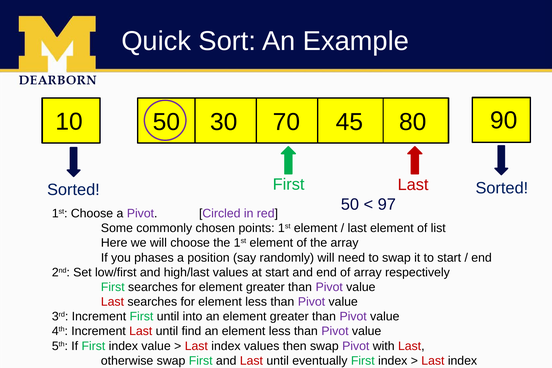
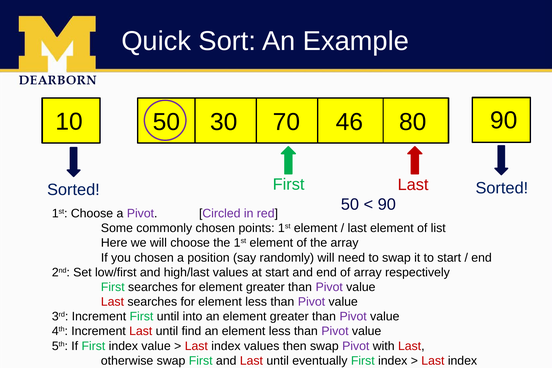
45: 45 -> 46
97 at (387, 204): 97 -> 90
you phases: phases -> chosen
